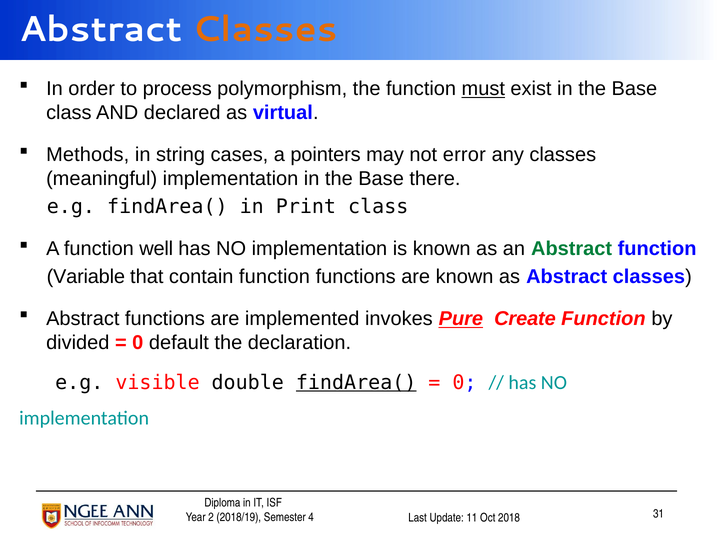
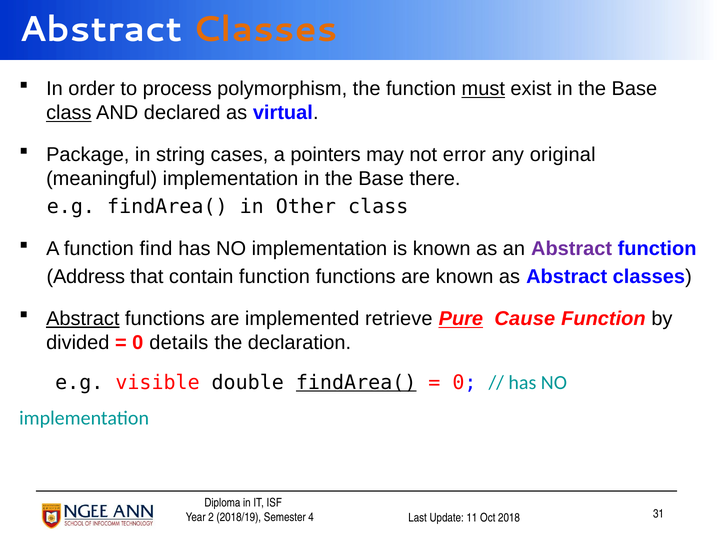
class at (69, 113) underline: none -> present
Methods: Methods -> Package
any classes: classes -> original
Print: Print -> Other
well: well -> find
Abstract at (572, 249) colour: green -> purple
Variable: Variable -> Address
Abstract at (83, 319) underline: none -> present
invokes: invokes -> retrieve
Create: Create -> Cause
default: default -> details
